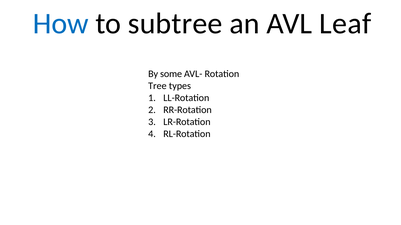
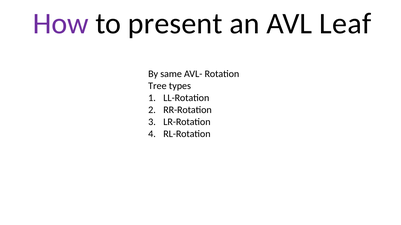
How colour: blue -> purple
subtree: subtree -> present
some: some -> same
